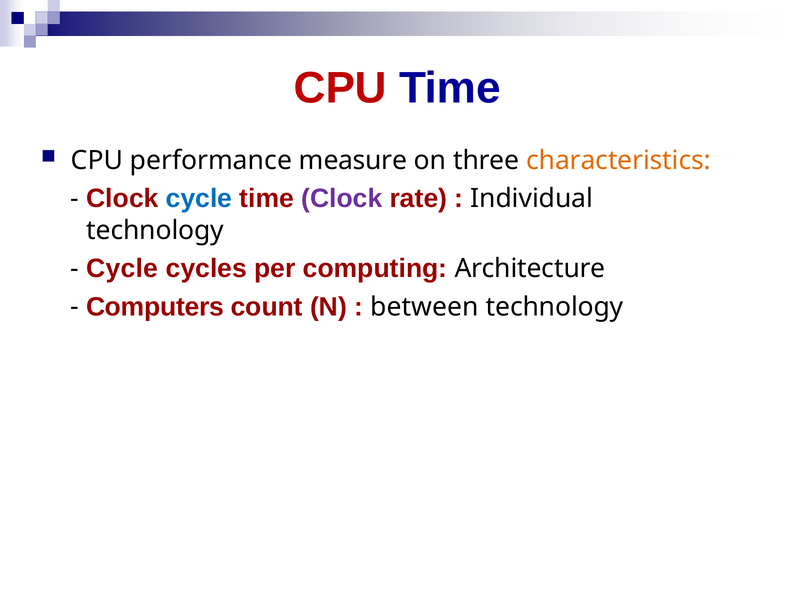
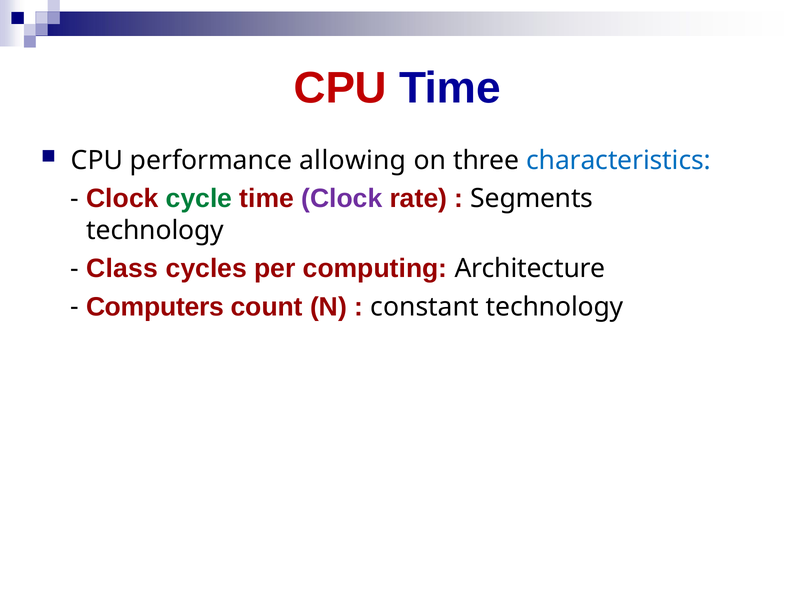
measure: measure -> allowing
characteristics colour: orange -> blue
cycle at (199, 199) colour: blue -> green
Individual: Individual -> Segments
Cycle at (122, 269): Cycle -> Class
between: between -> constant
